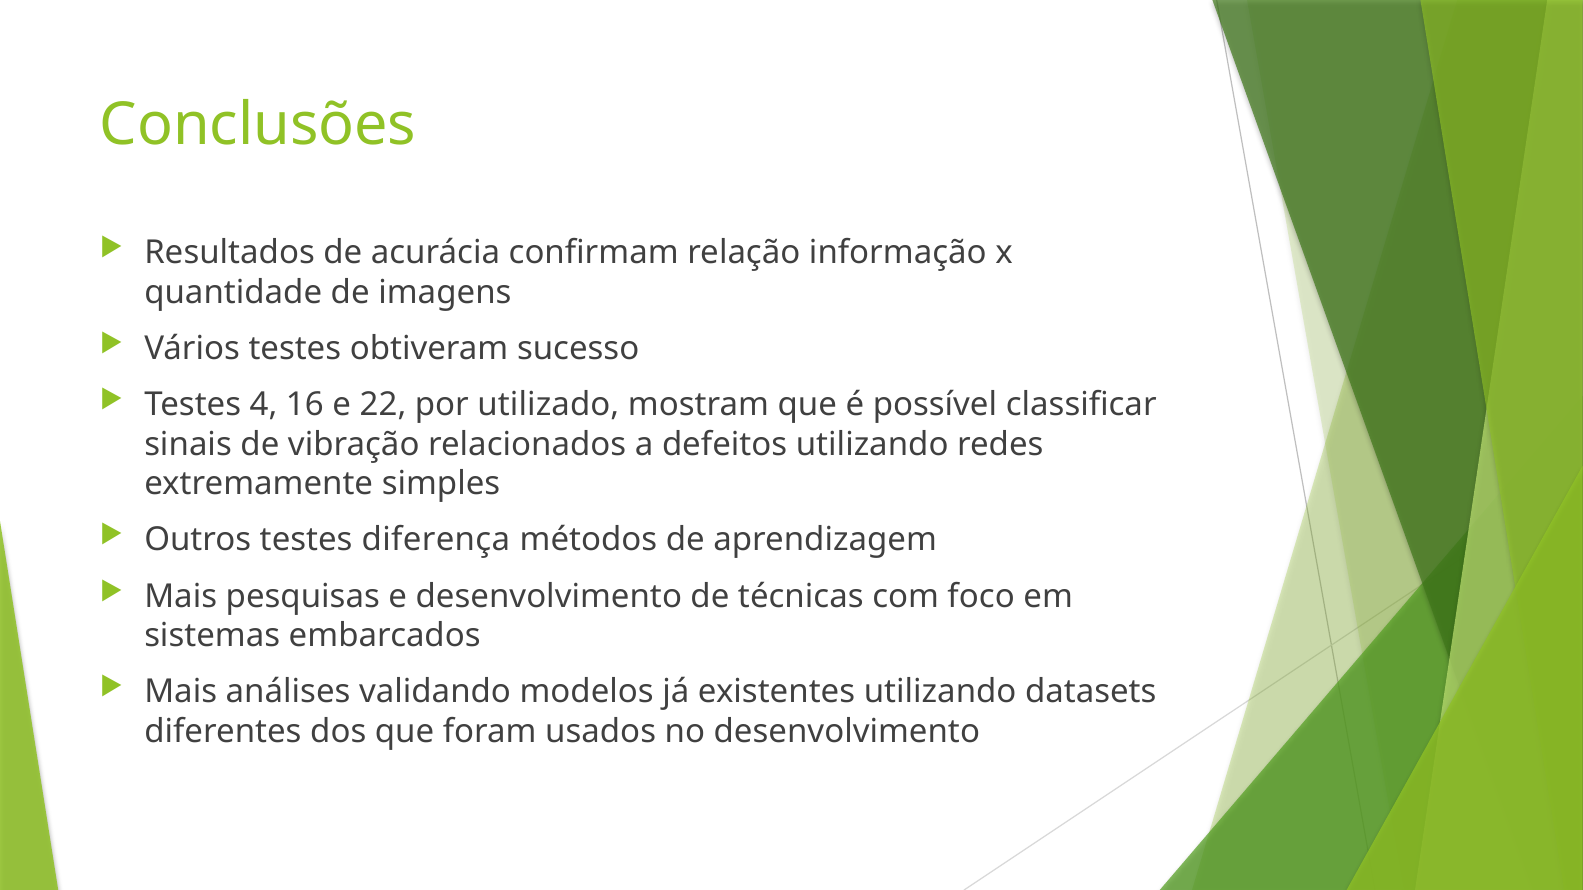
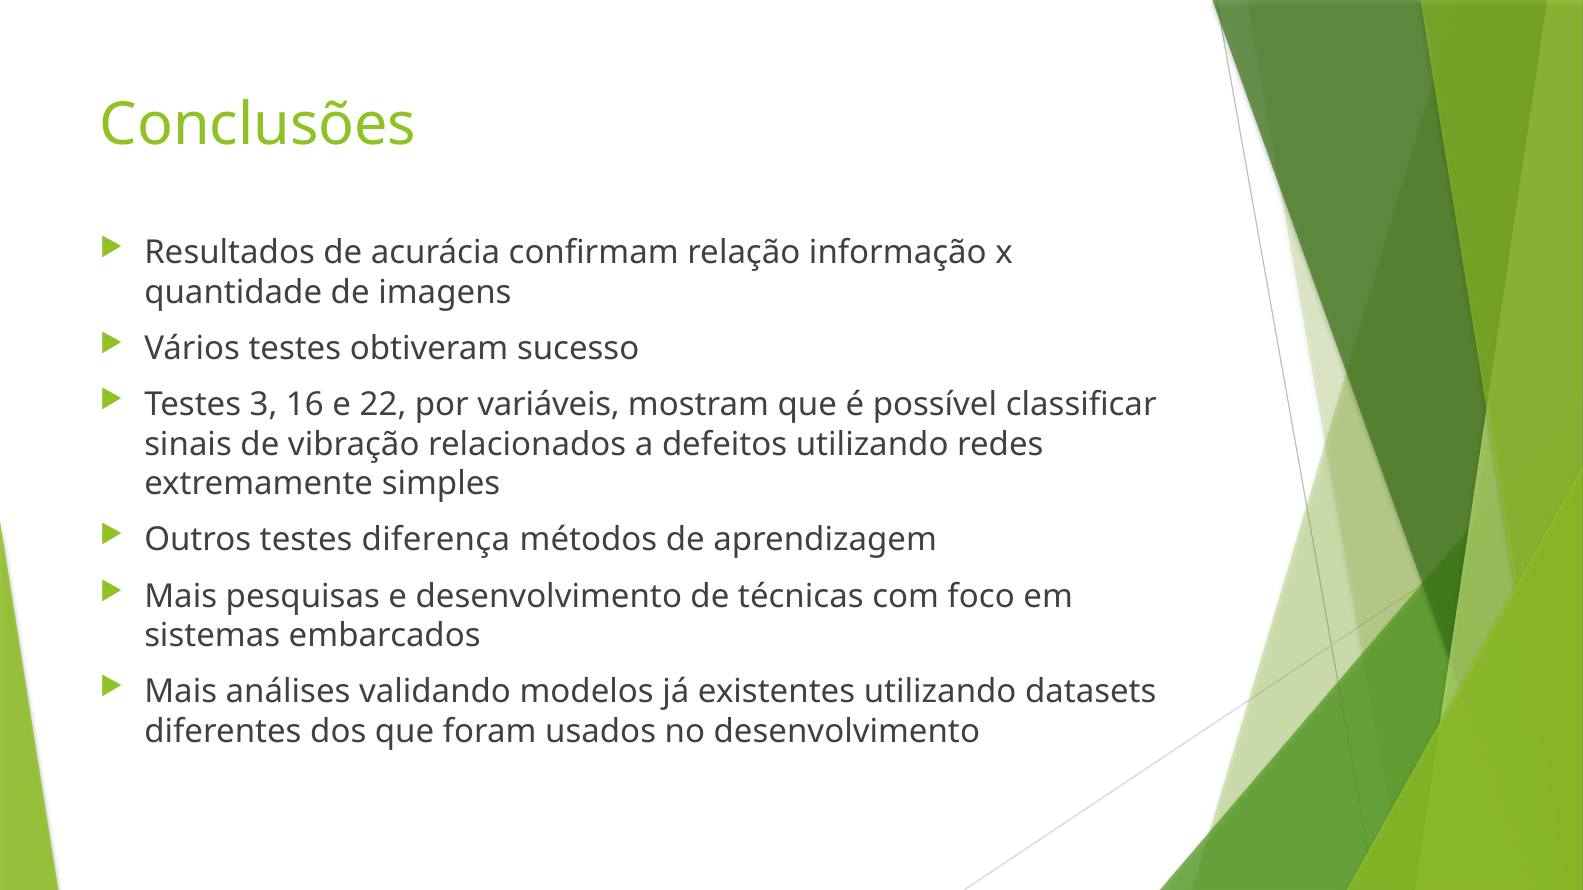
4: 4 -> 3
utilizado: utilizado -> variáveis
